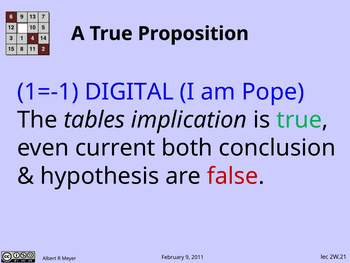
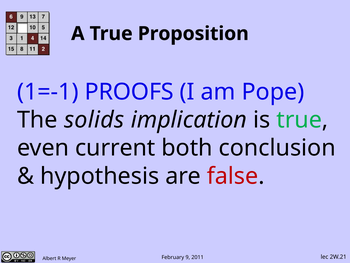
DIGITAL: DIGITAL -> PROOFS
tables: tables -> solids
